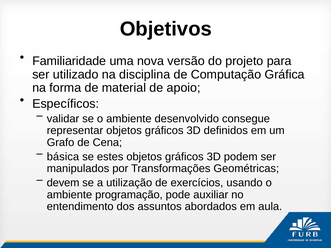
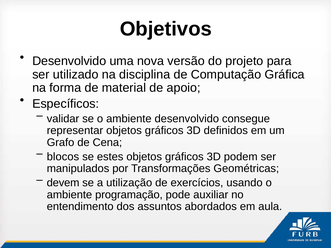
Familiaridade at (69, 61): Familiaridade -> Desenvolvido
básica: básica -> blocos
